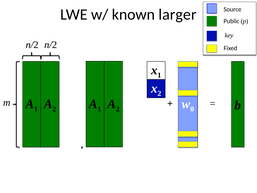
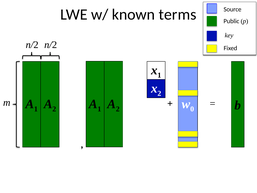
larger: larger -> terms
